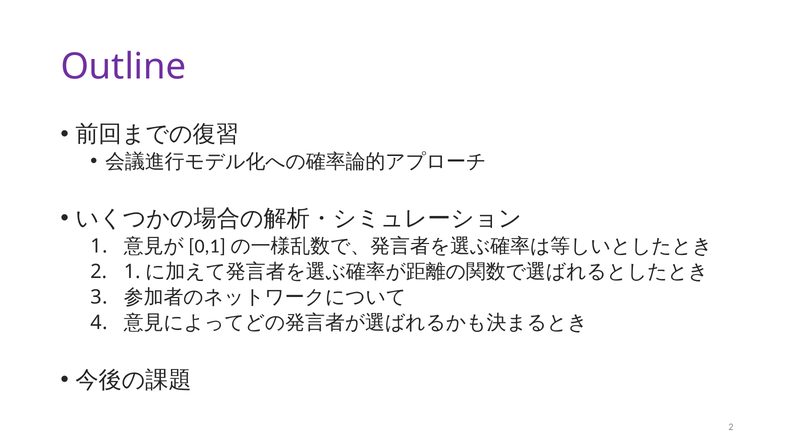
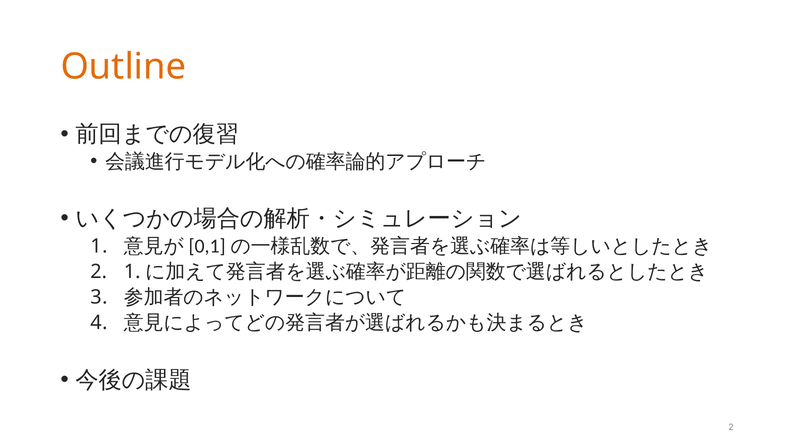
Outline colour: purple -> orange
